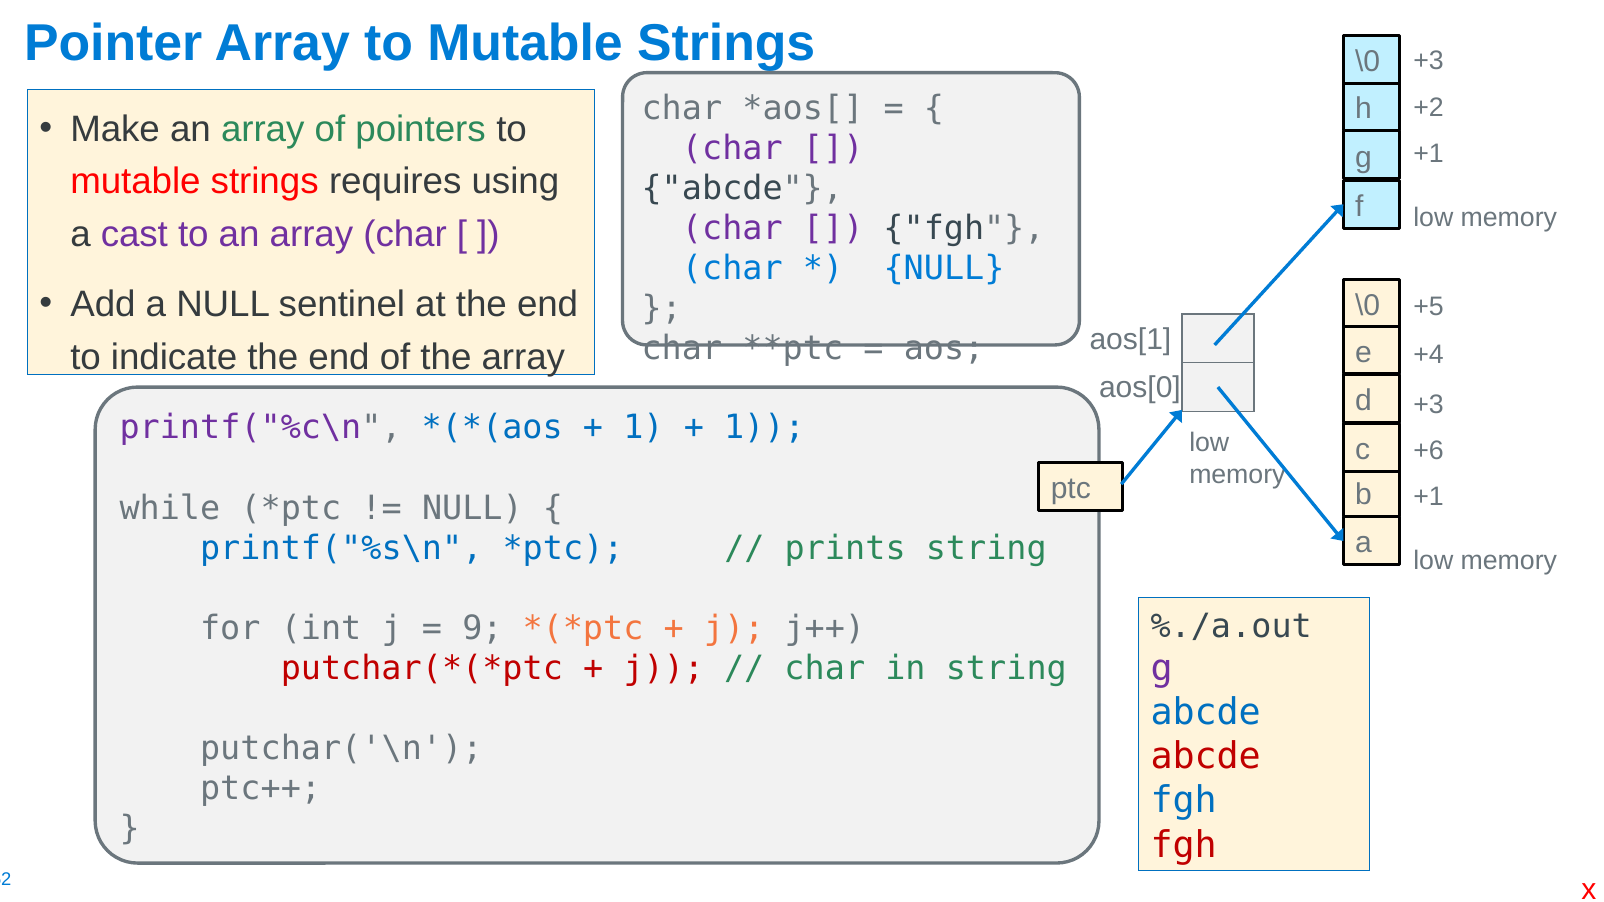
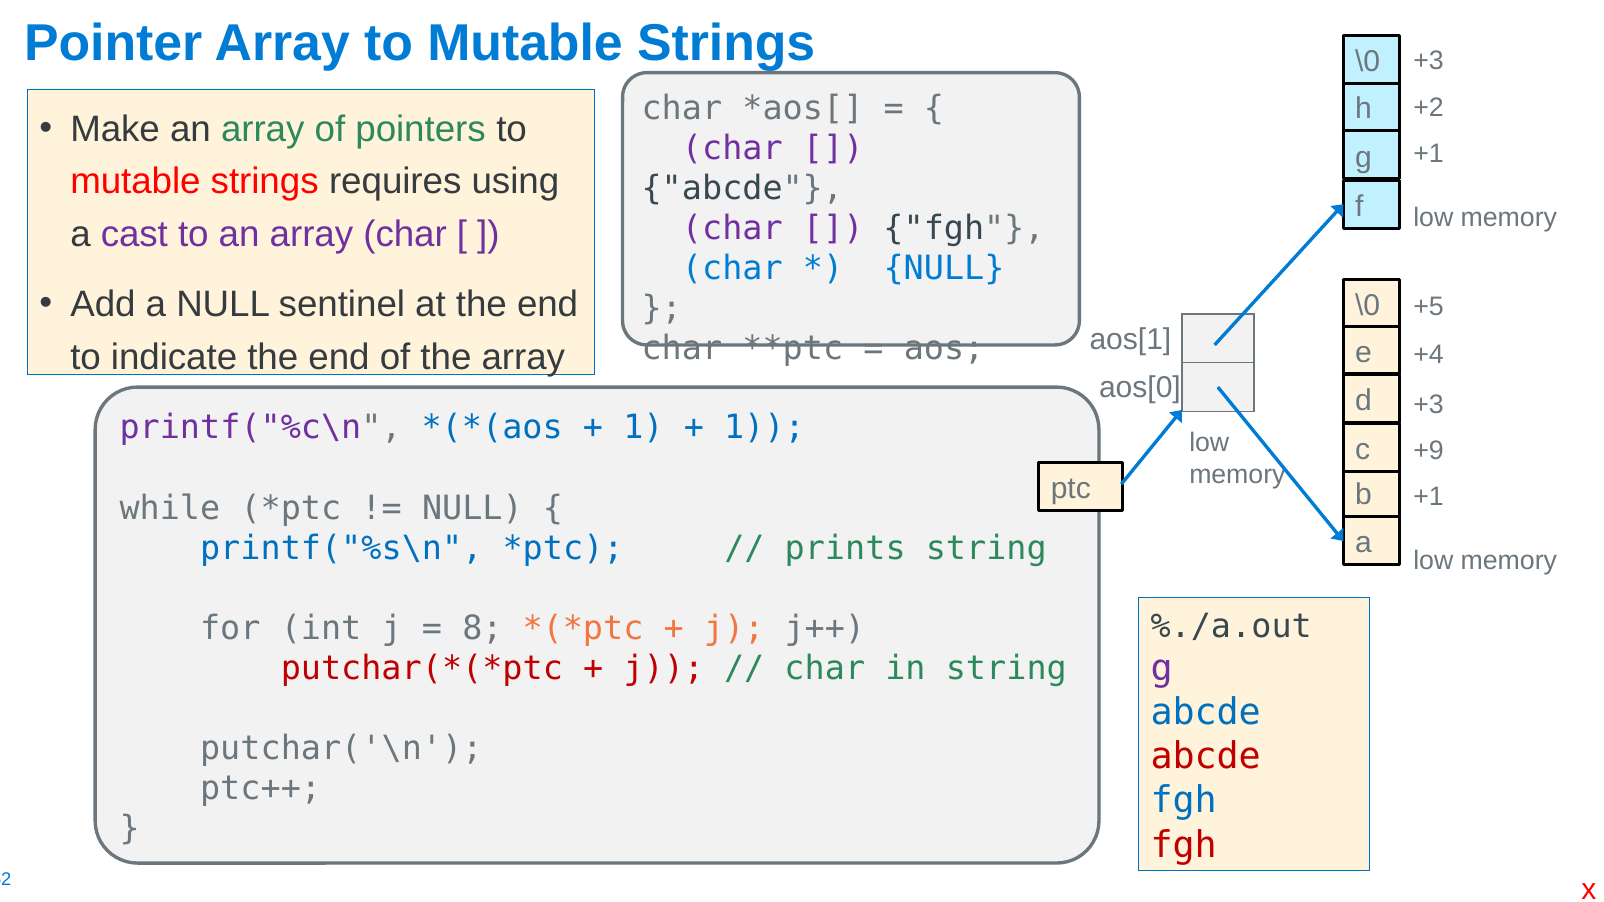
+6: +6 -> +9
9: 9 -> 8
